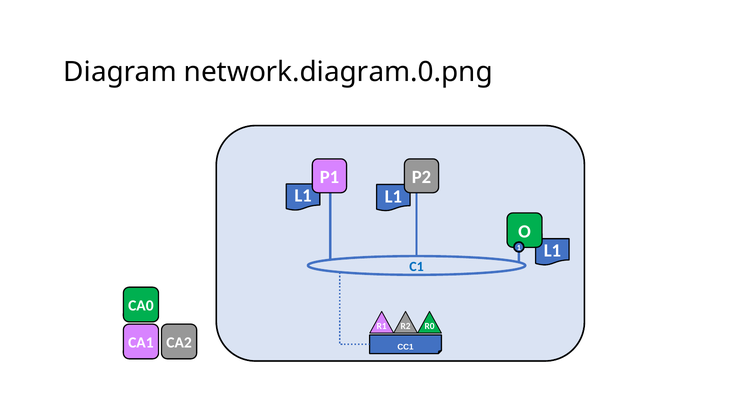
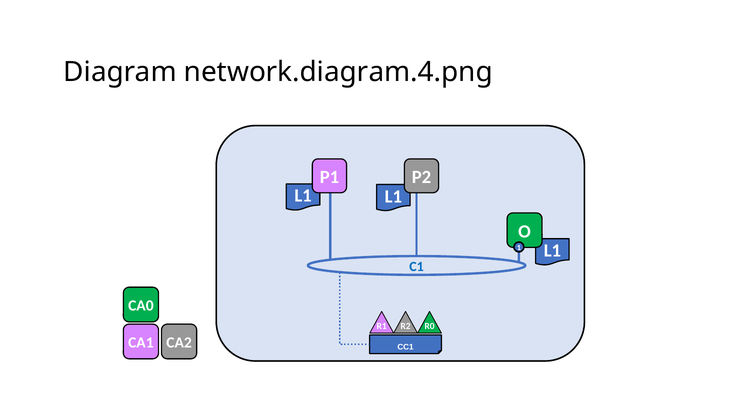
network.diagram.0.png: network.diagram.0.png -> network.diagram.4.png
